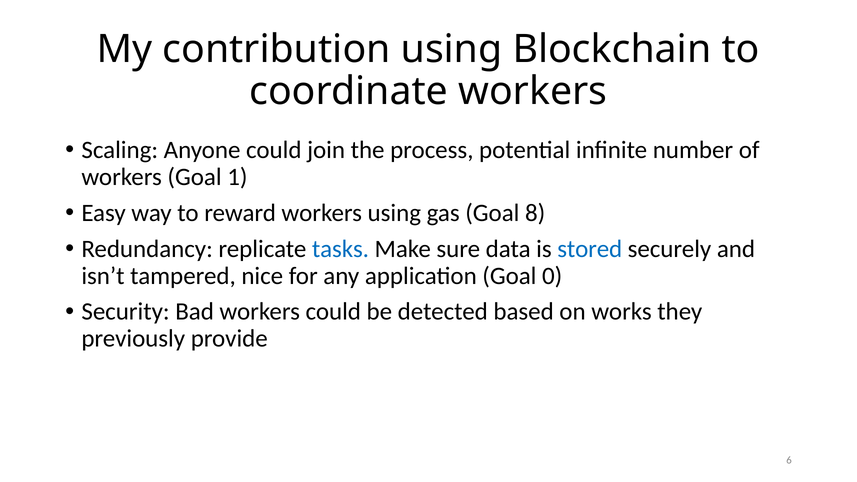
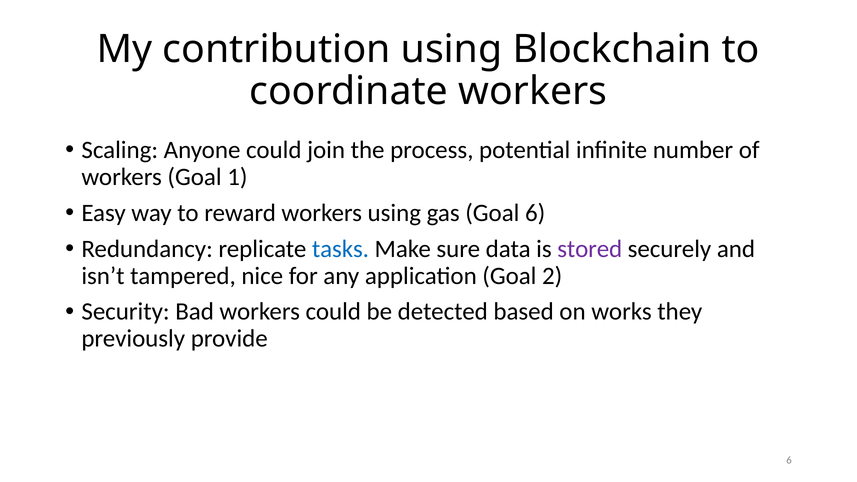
Goal 8: 8 -> 6
stored colour: blue -> purple
0: 0 -> 2
